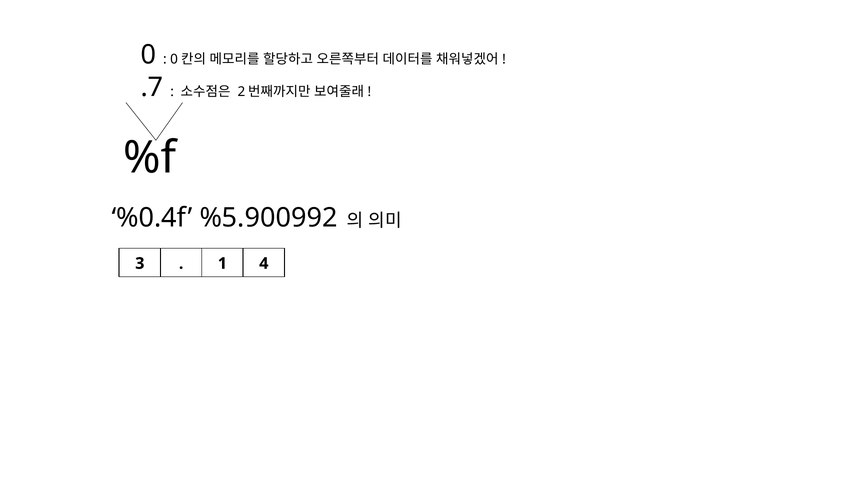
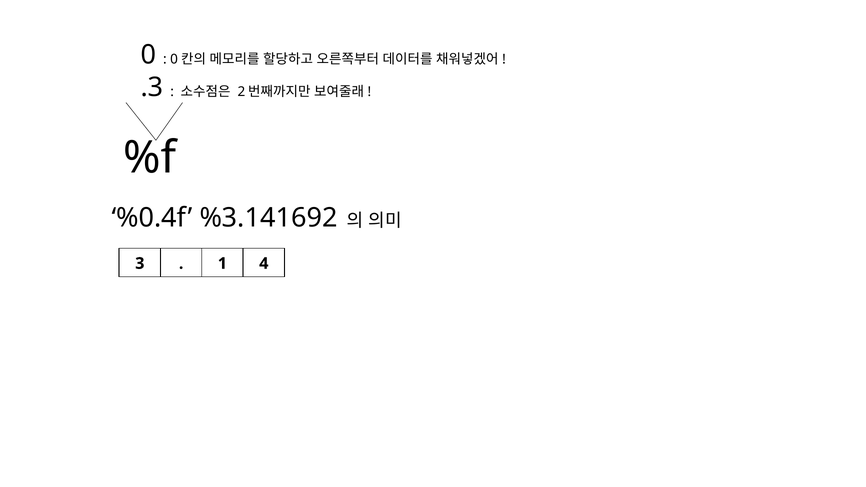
.7: .7 -> .3
%5.900992: %5.900992 -> %3.141692
